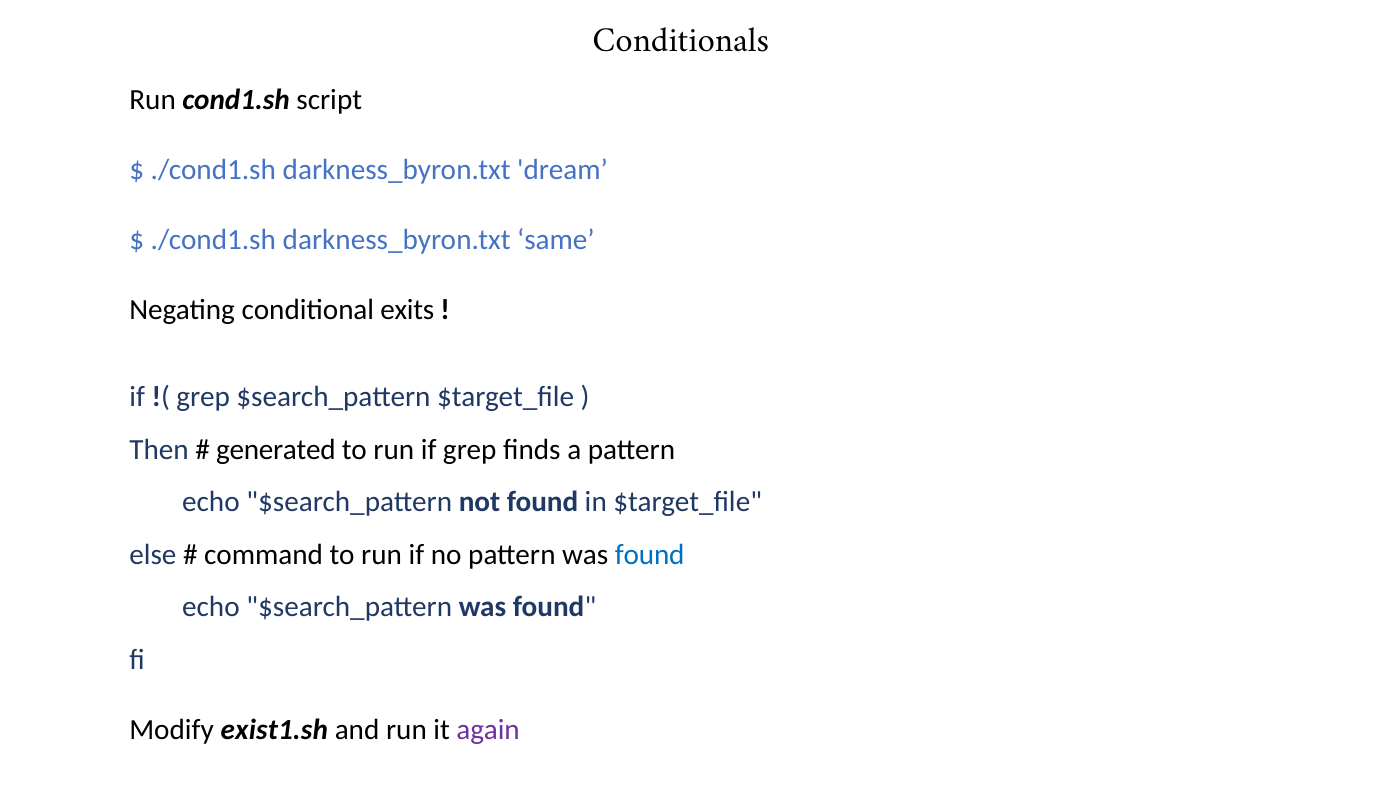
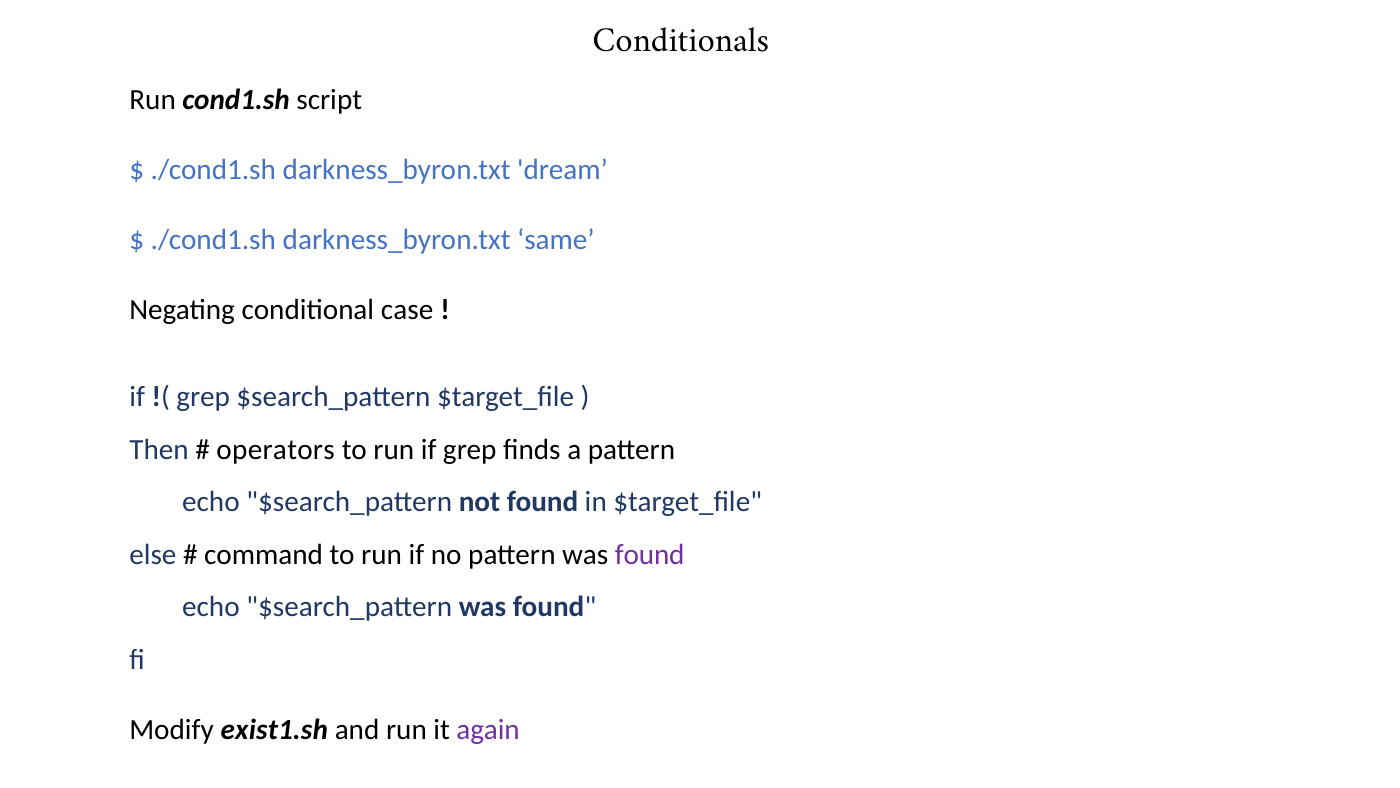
exits: exits -> case
generated: generated -> operators
found at (650, 554) colour: blue -> purple
